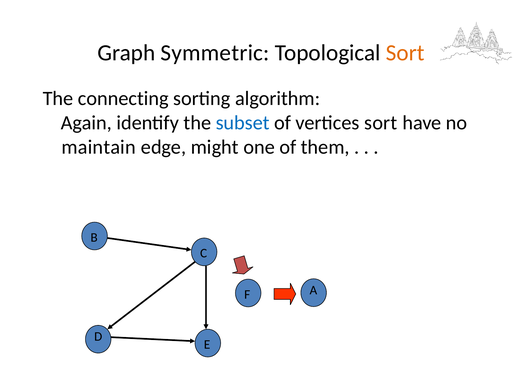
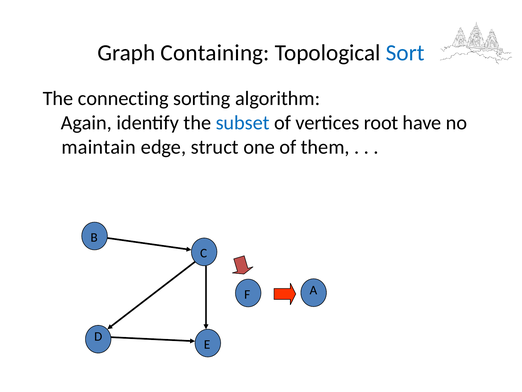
Symmetric: Symmetric -> Containing
Sort at (405, 53) colour: orange -> blue
vertices sort: sort -> root
might: might -> struct
